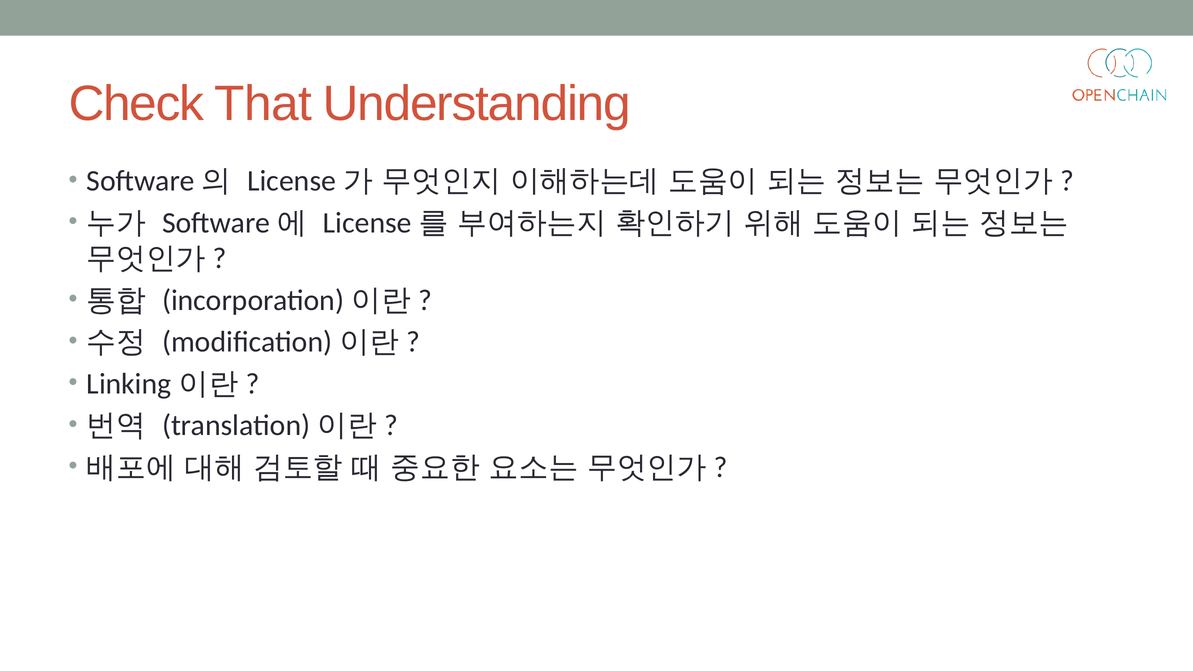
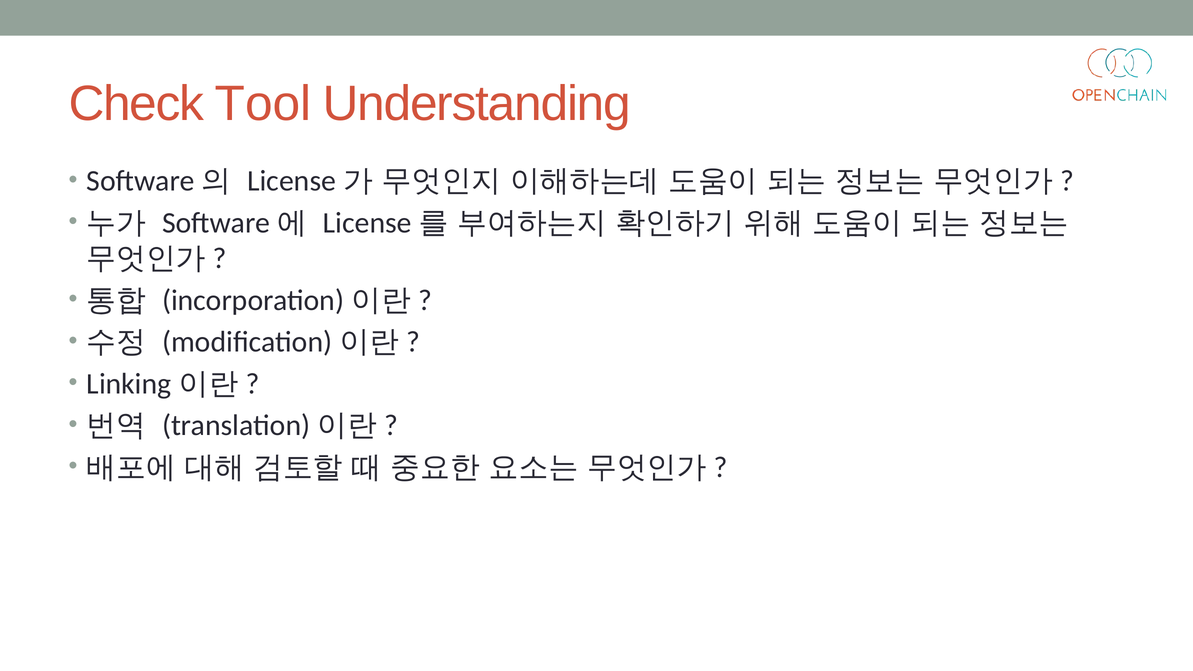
That: That -> Tool
